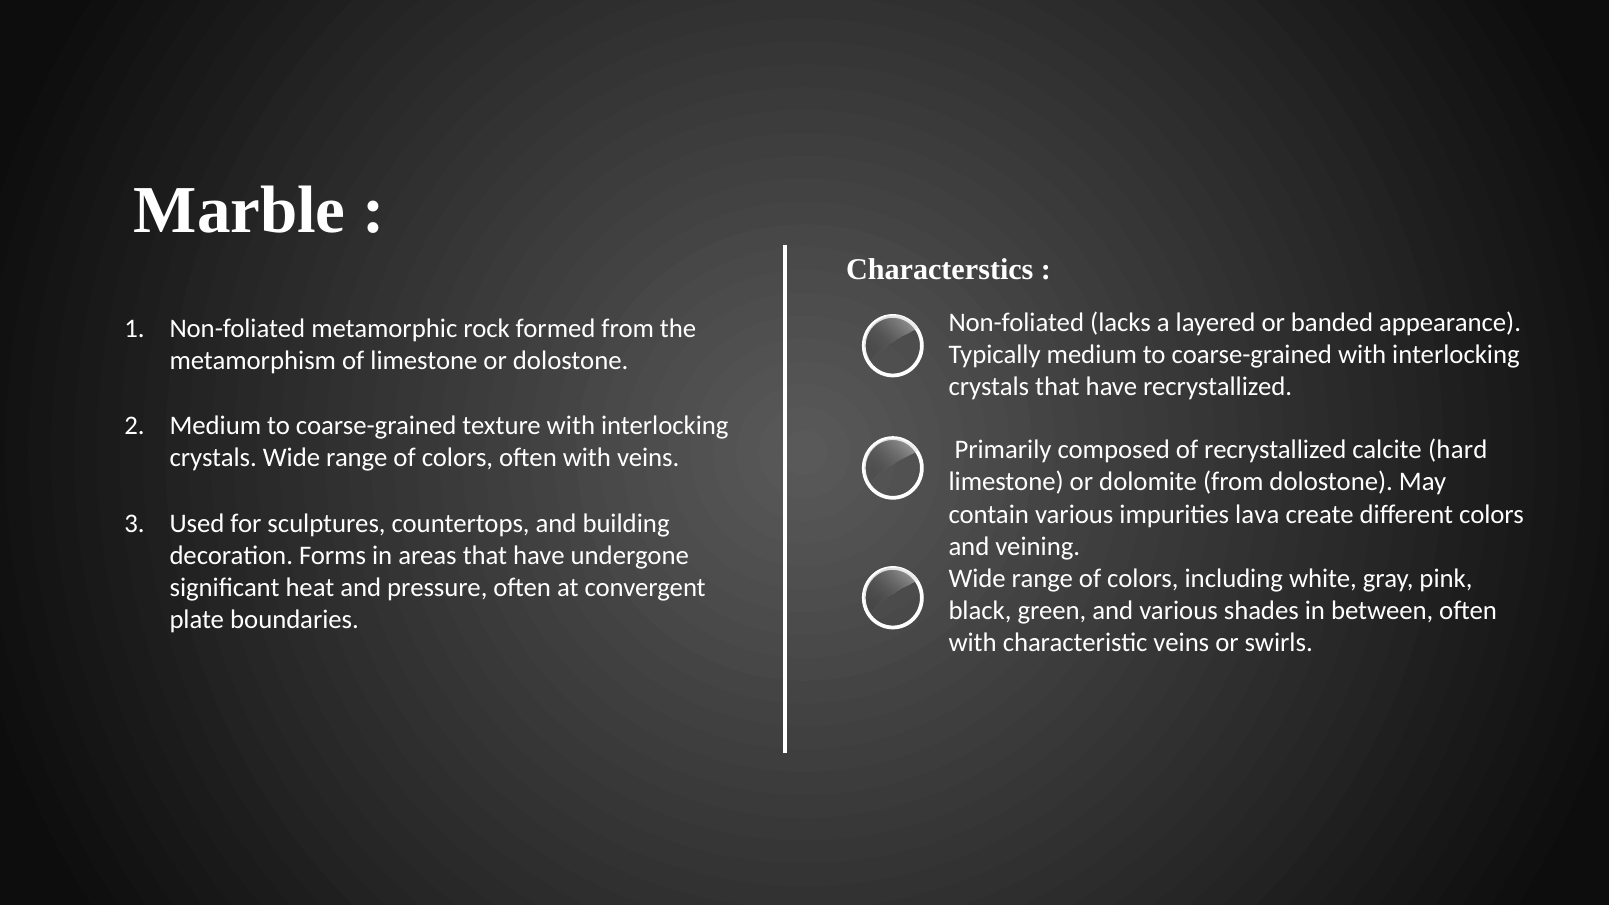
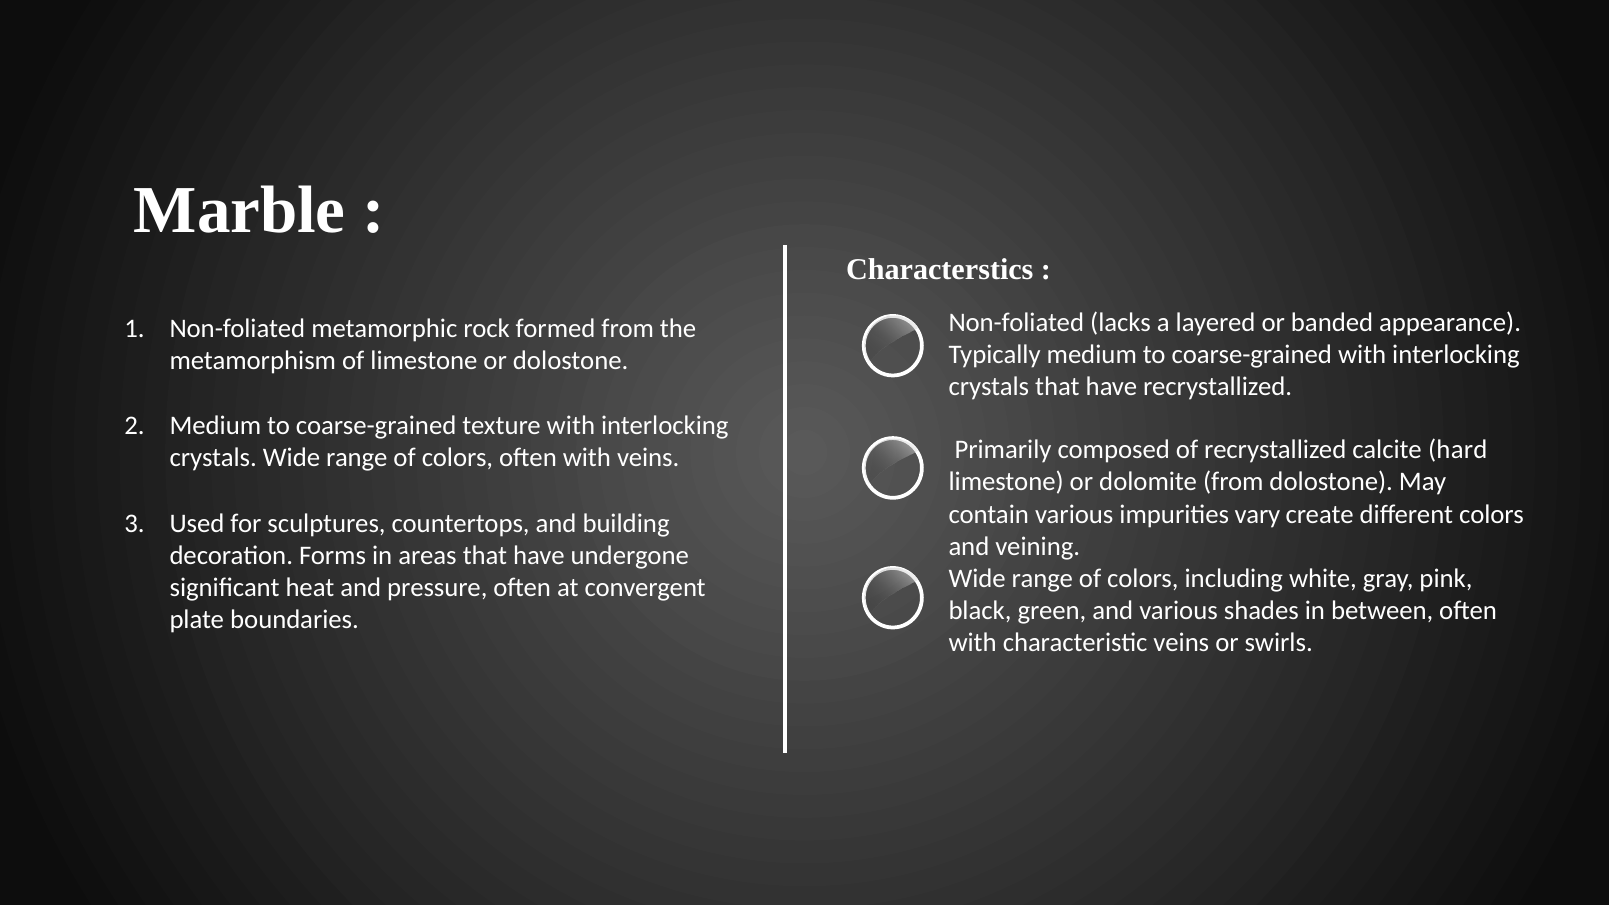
lava: lava -> vary
